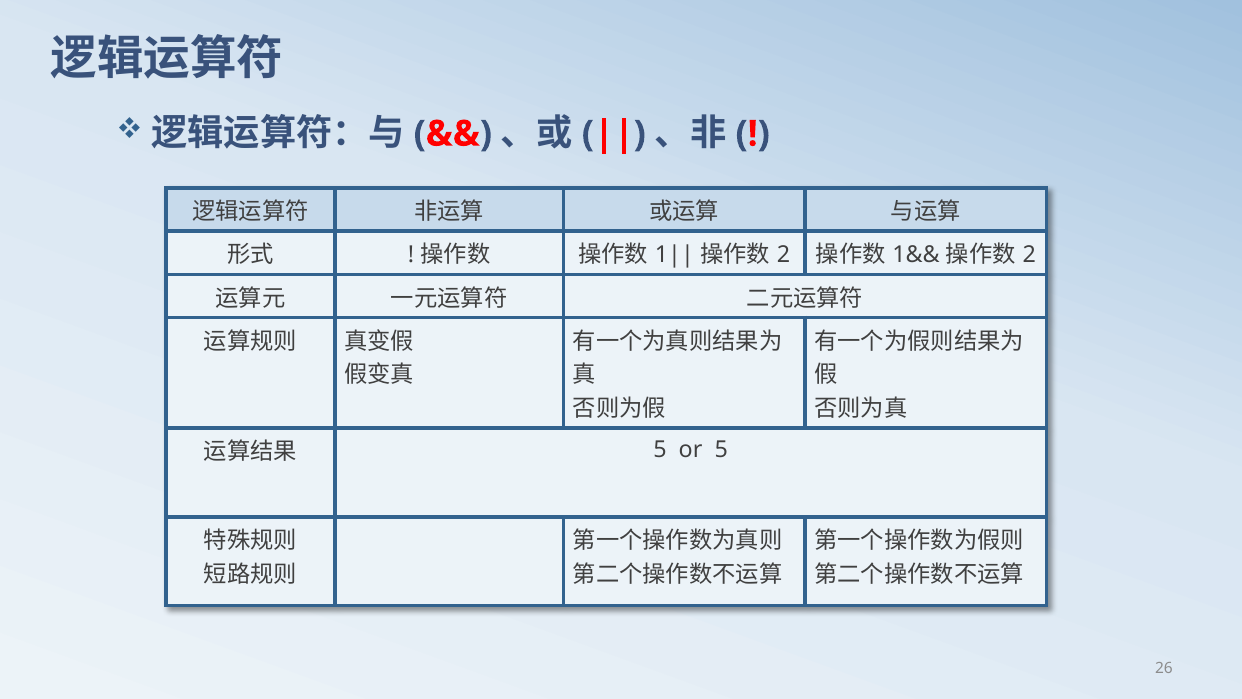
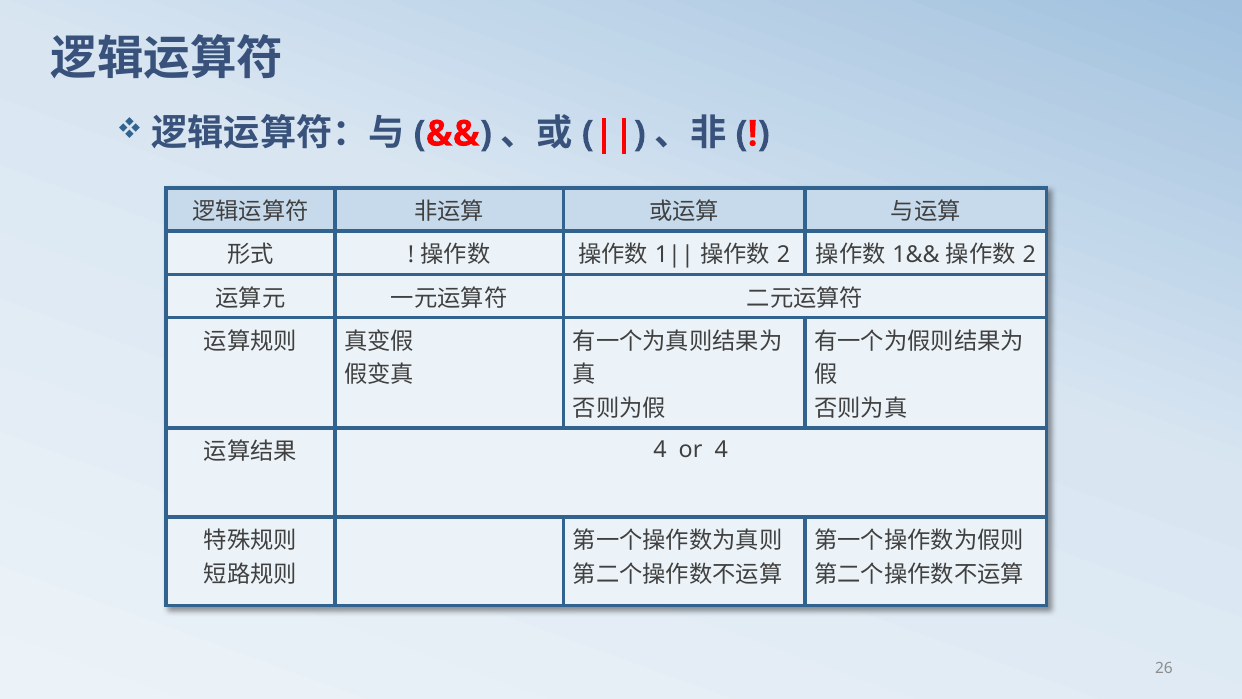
5 at (660, 450): 5 -> 4
or 5: 5 -> 4
